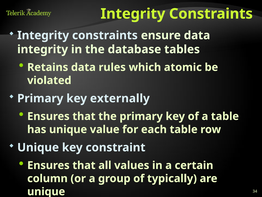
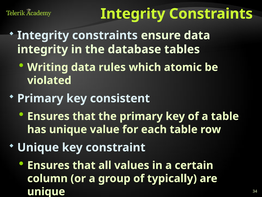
Retains: Retains -> Writing
externally: externally -> consistent
